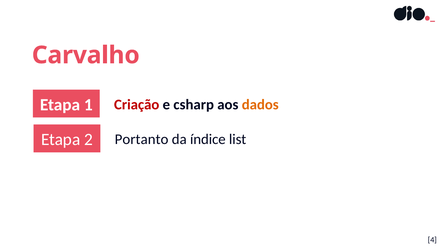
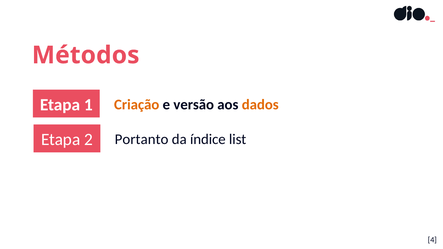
Carvalho: Carvalho -> Métodos
Criação colour: red -> orange
csharp: csharp -> versão
